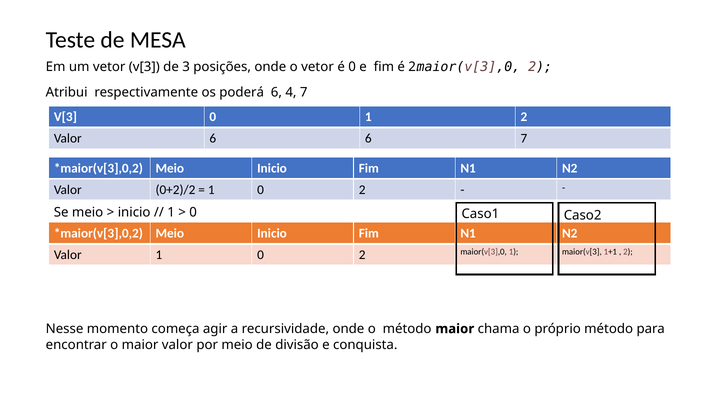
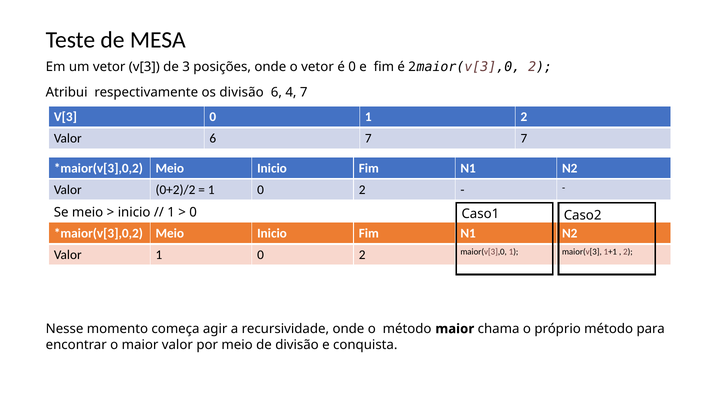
os poderá: poderá -> divisão
6 6: 6 -> 7
